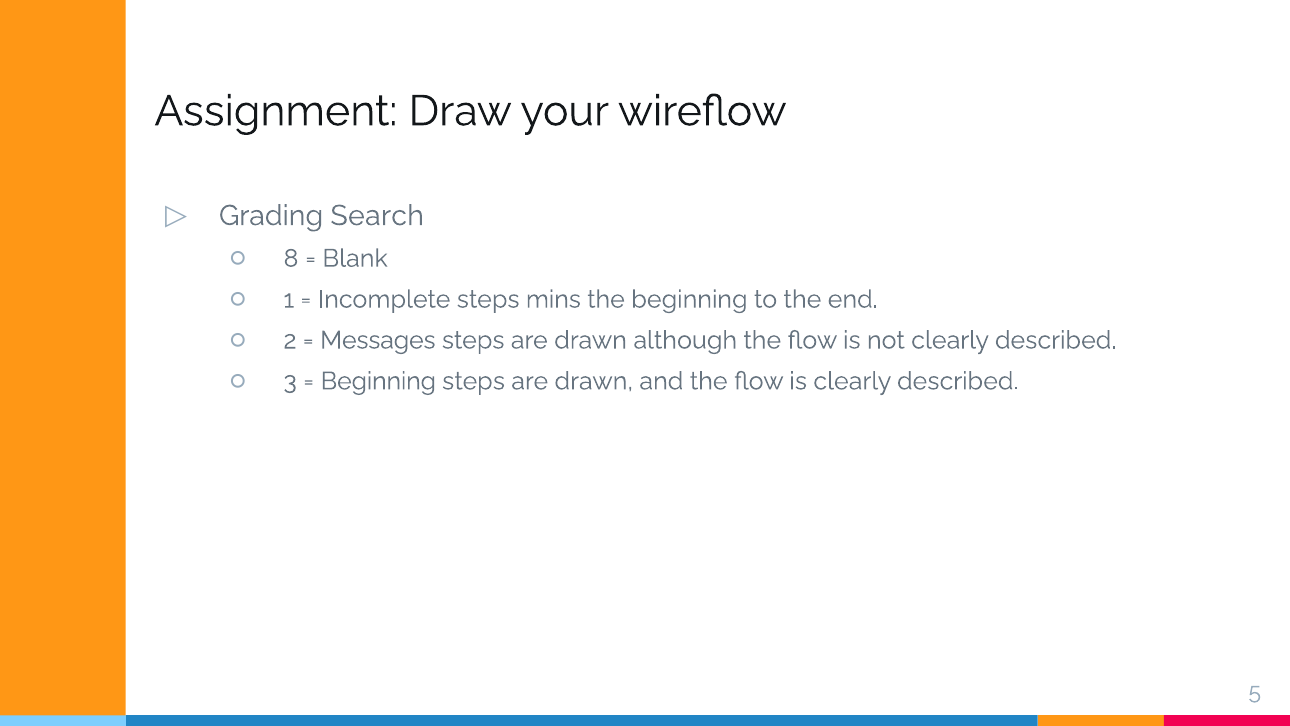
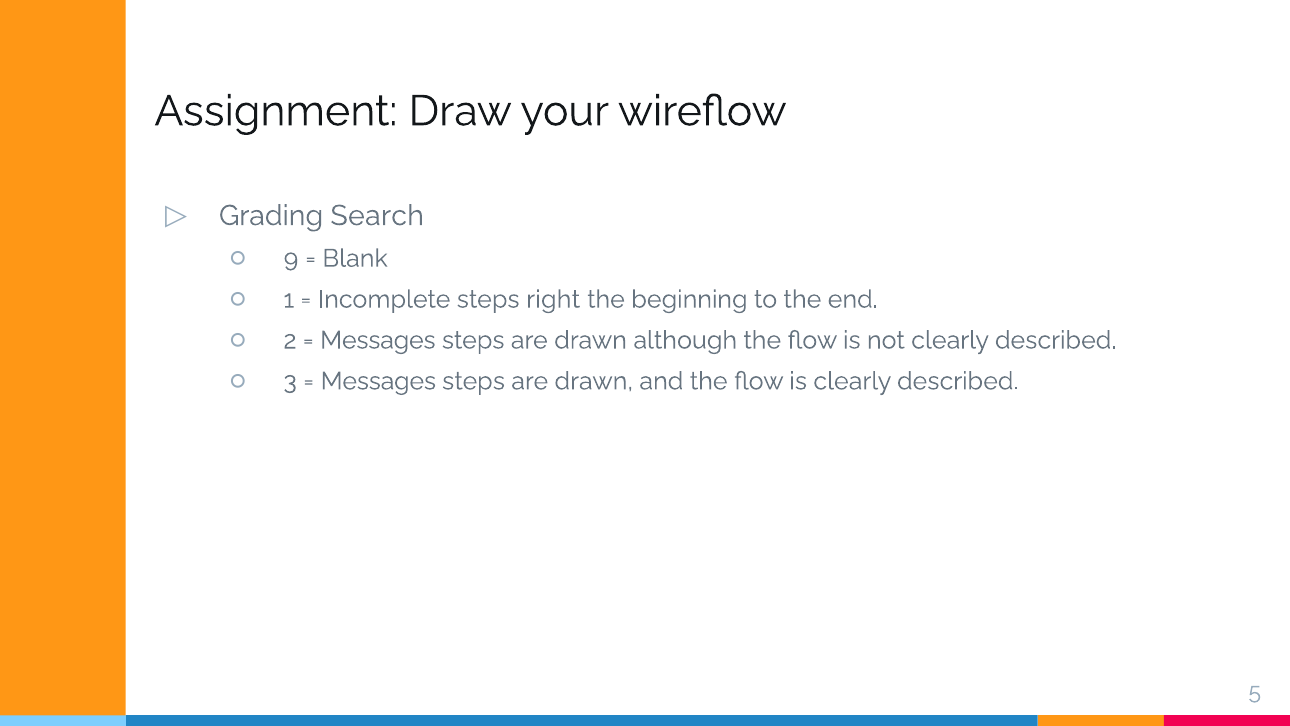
8: 8 -> 9
mins: mins -> right
Beginning at (378, 381): Beginning -> Messages
